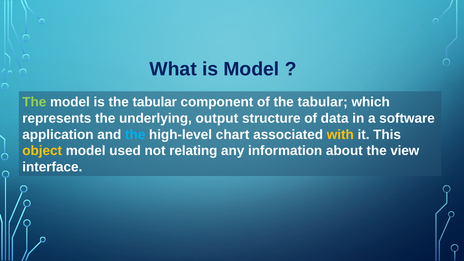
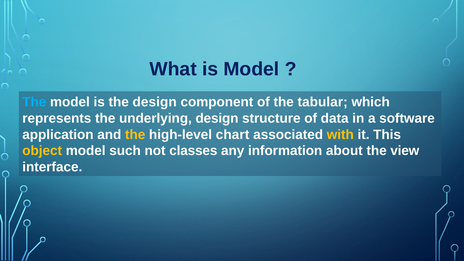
The at (34, 102) colour: light green -> light blue
is the tabular: tabular -> design
underlying output: output -> design
the at (135, 135) colour: light blue -> yellow
used: used -> such
relating: relating -> classes
